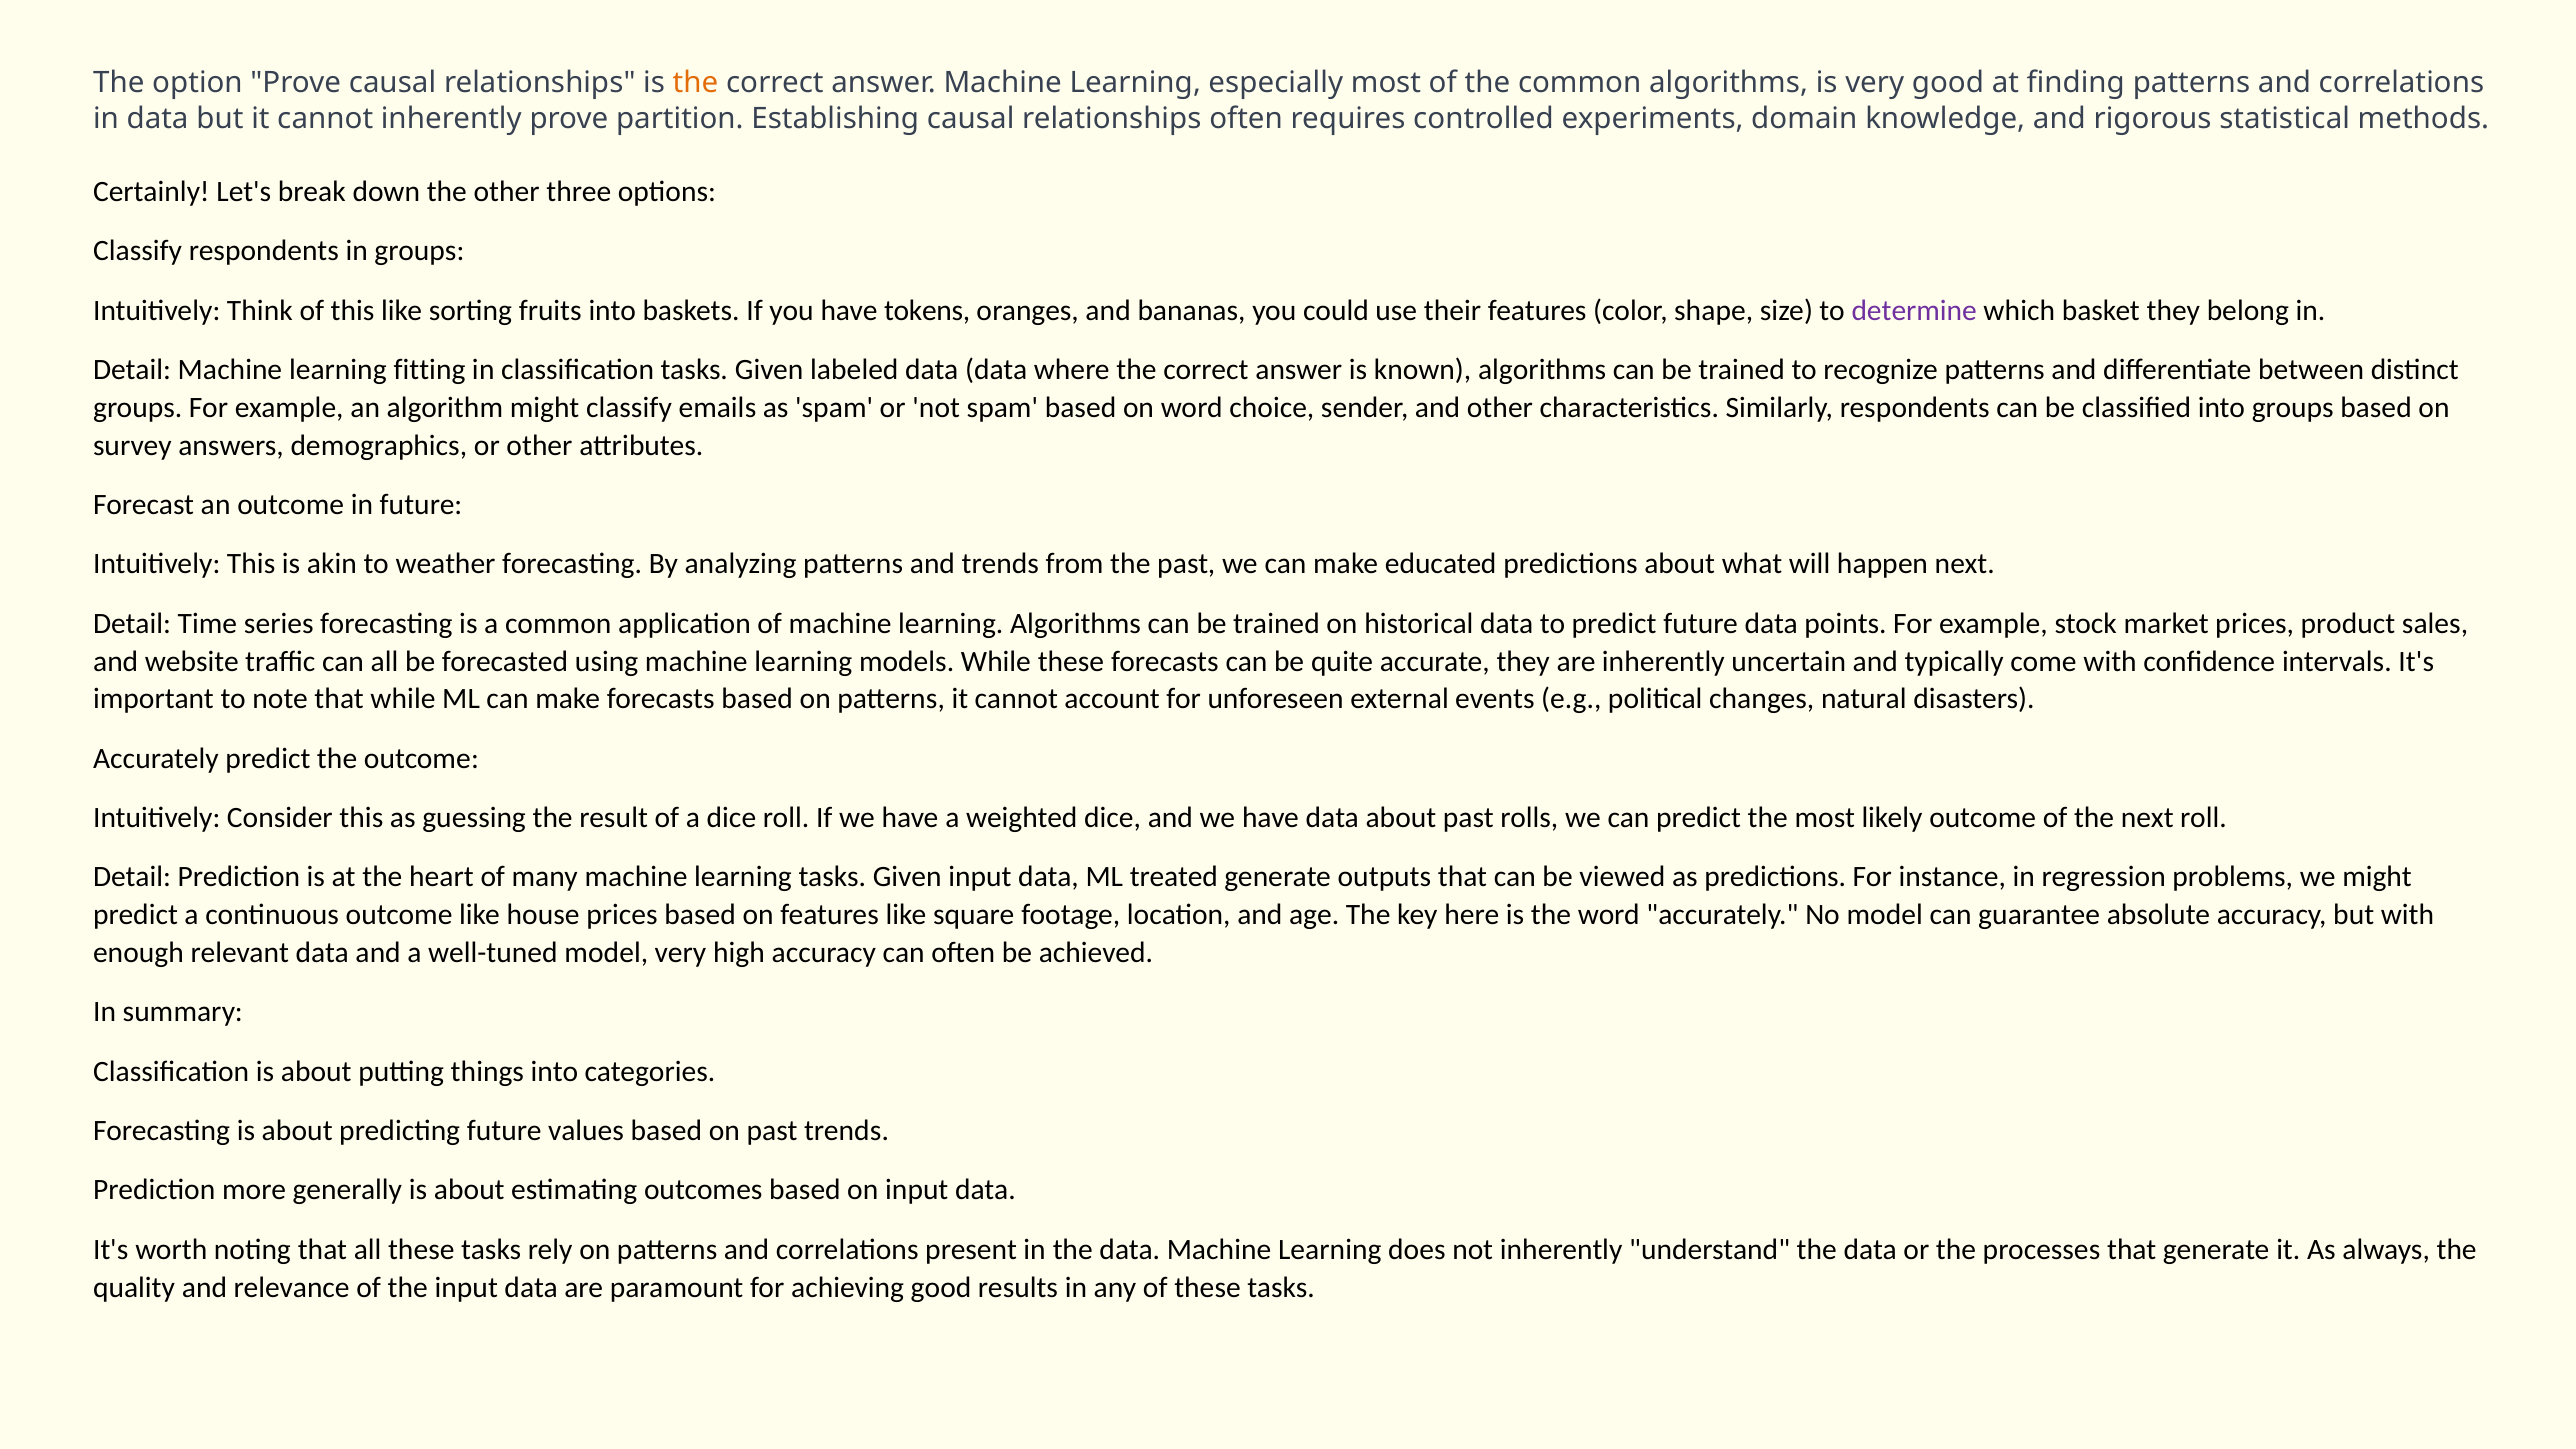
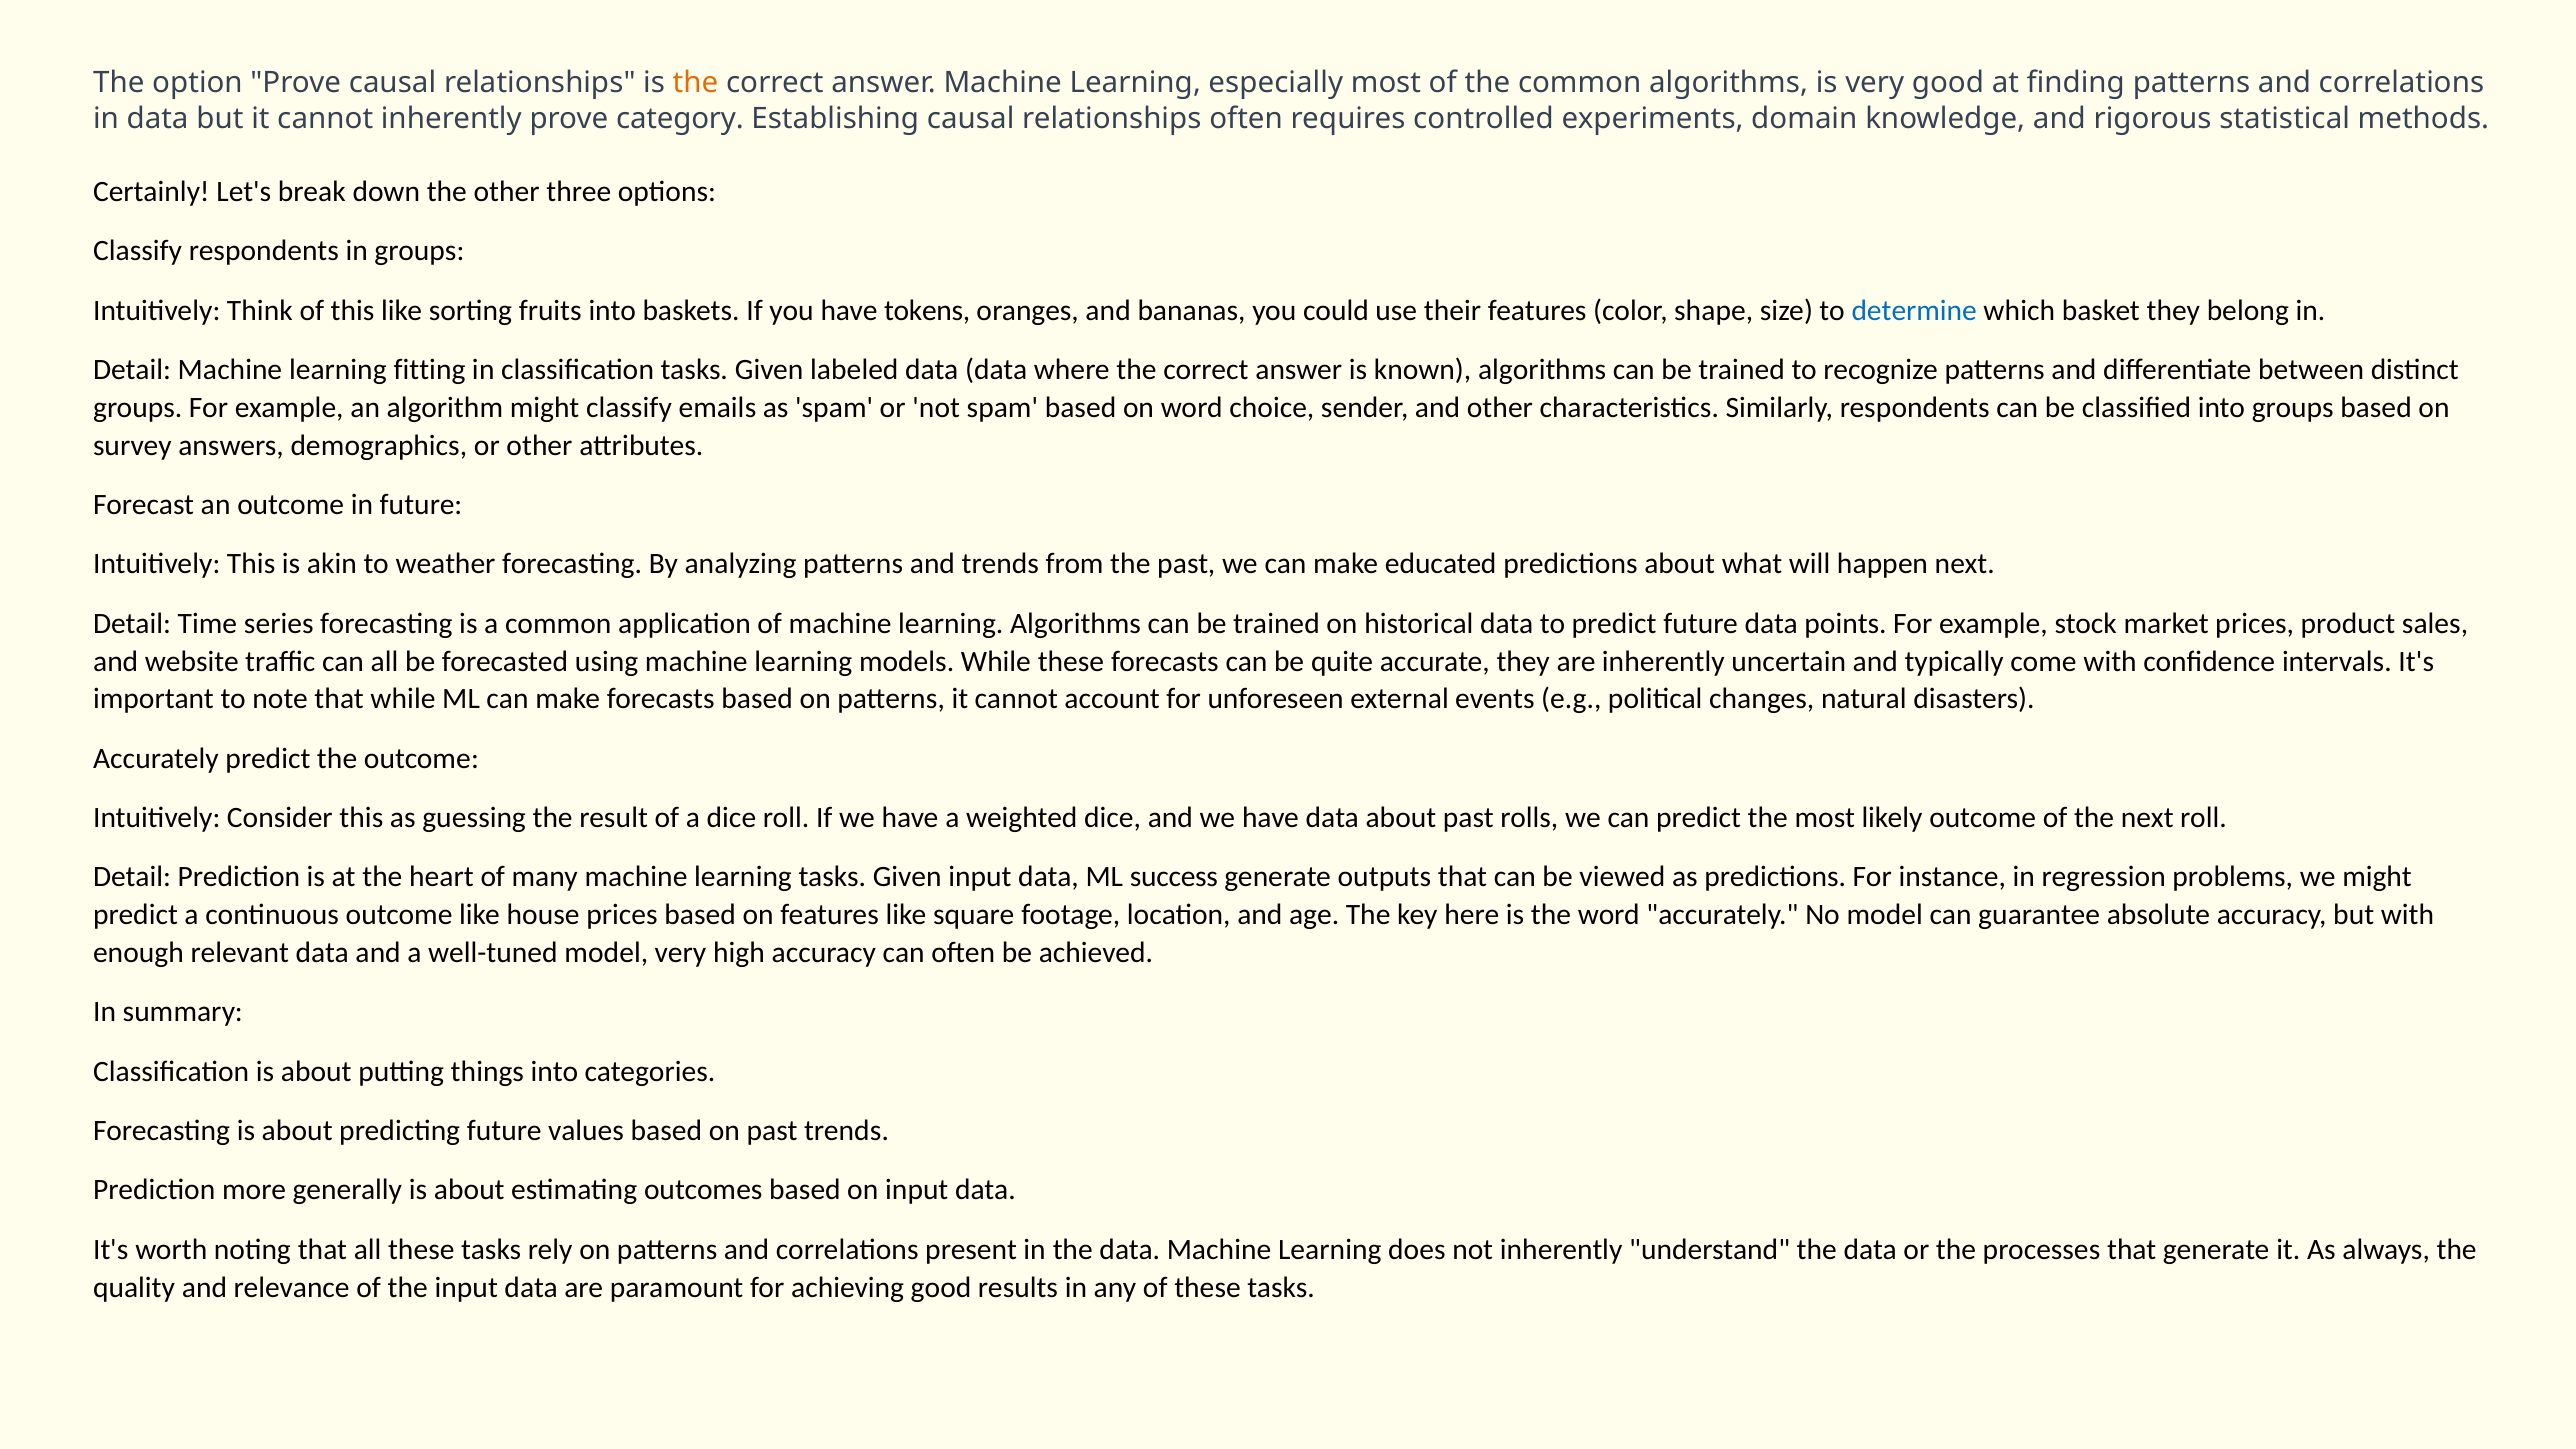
partition: partition -> category
determine colour: purple -> blue
treated: treated -> success
